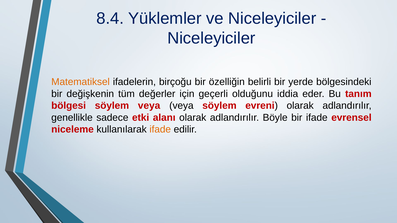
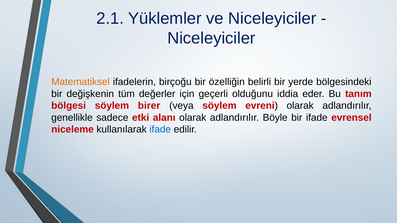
8.4: 8.4 -> 2.1
söylem veya: veya -> birer
ifade at (160, 130) colour: orange -> blue
